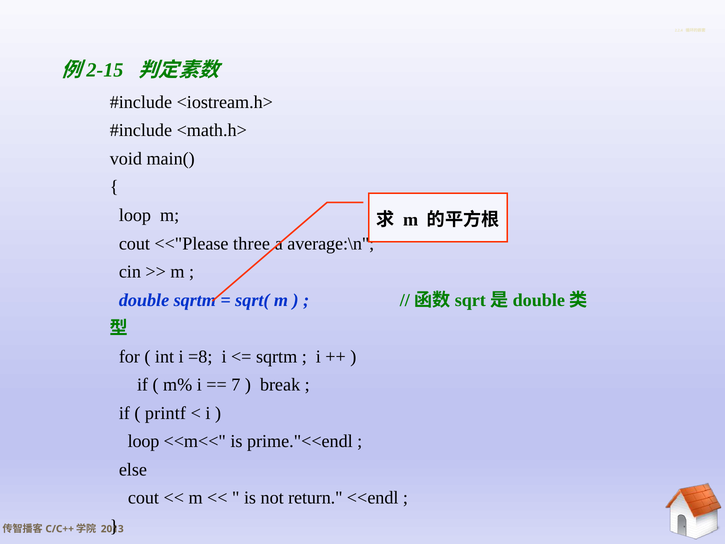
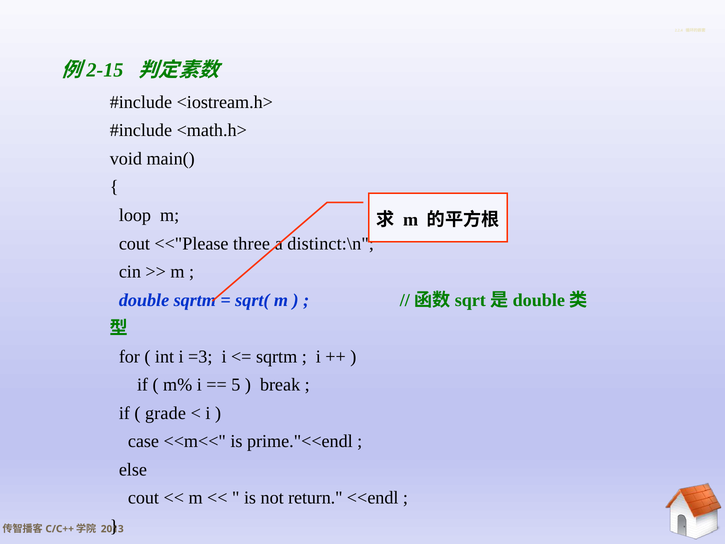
average:\n: average:\n -> distinct:\n
=8: =8 -> =3
7: 7 -> 5
printf: printf -> grade
loop at (144, 441): loop -> case
